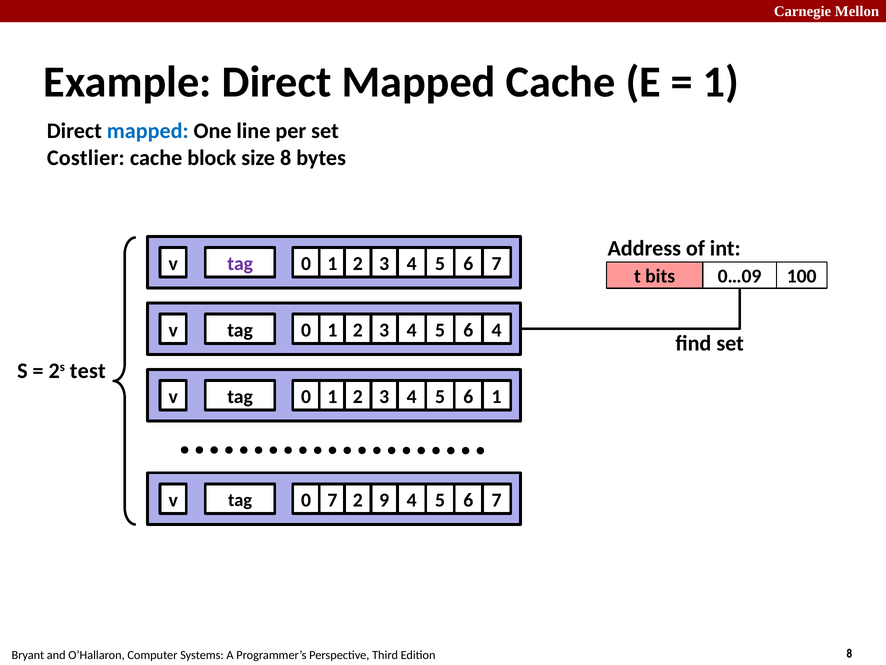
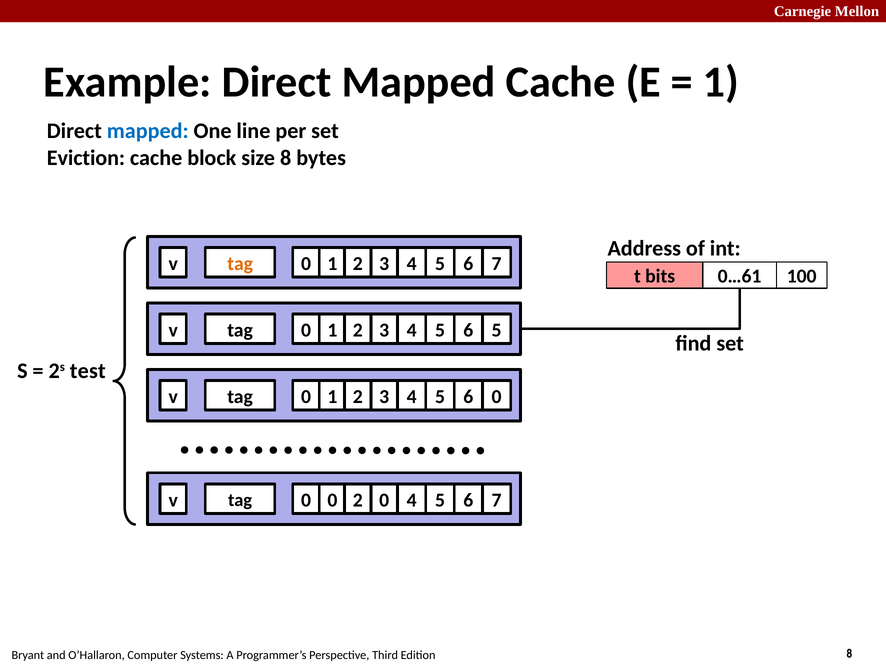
Costlier: Costlier -> Eviction
tag at (240, 263) colour: purple -> orange
0…09: 0…09 -> 0…61
2 4: 4 -> 5
2 1: 1 -> 0
0 7: 7 -> 0
v 9: 9 -> 0
